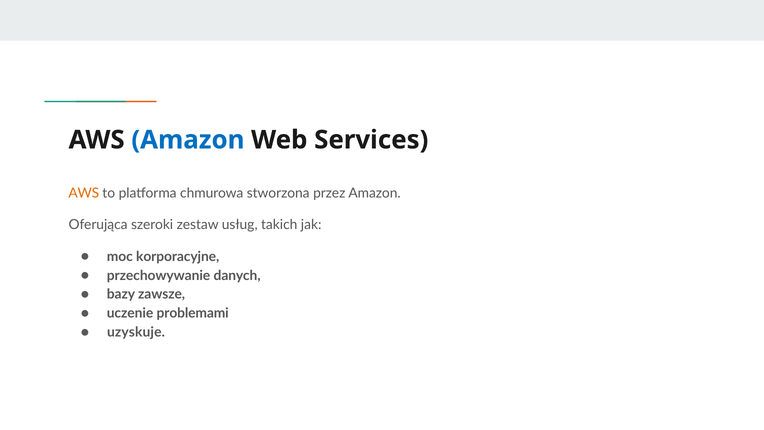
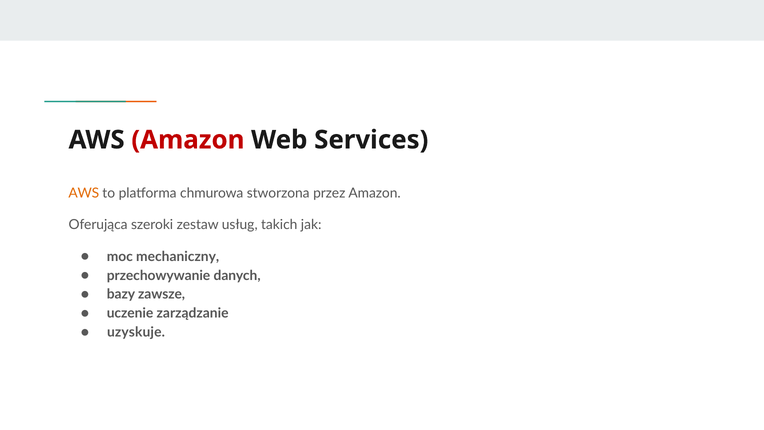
Amazon at (188, 140) colour: blue -> red
korporacyjne: korporacyjne -> mechaniczny
problemami: problemami -> zarządzanie
